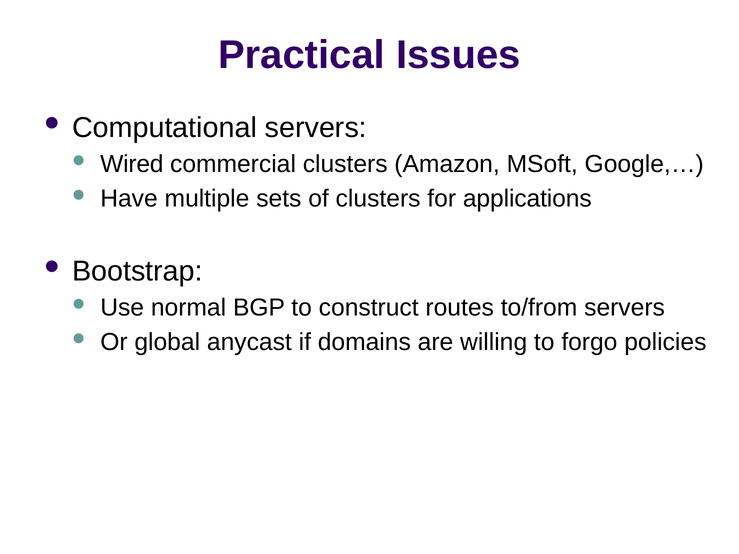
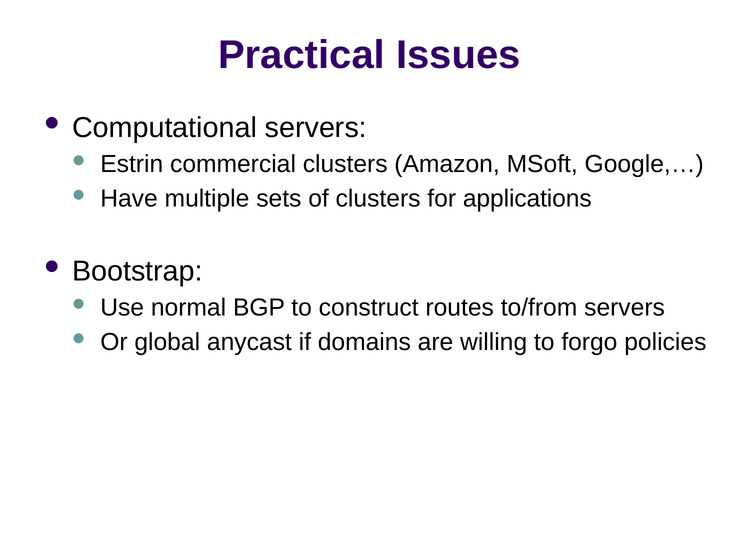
Wired: Wired -> Estrin
